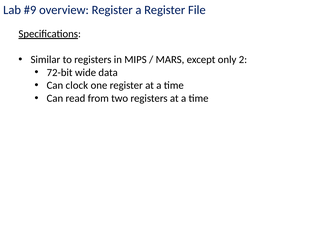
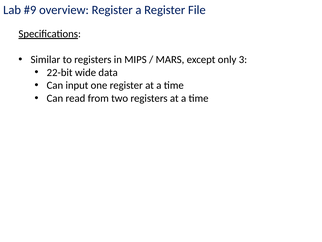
2: 2 -> 3
72-bit: 72-bit -> 22-bit
clock: clock -> input
